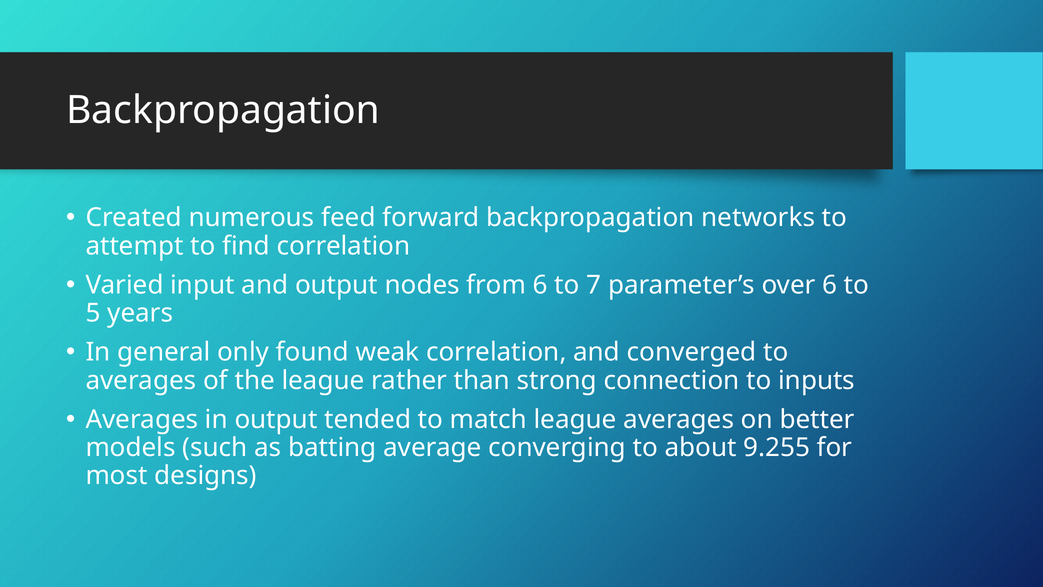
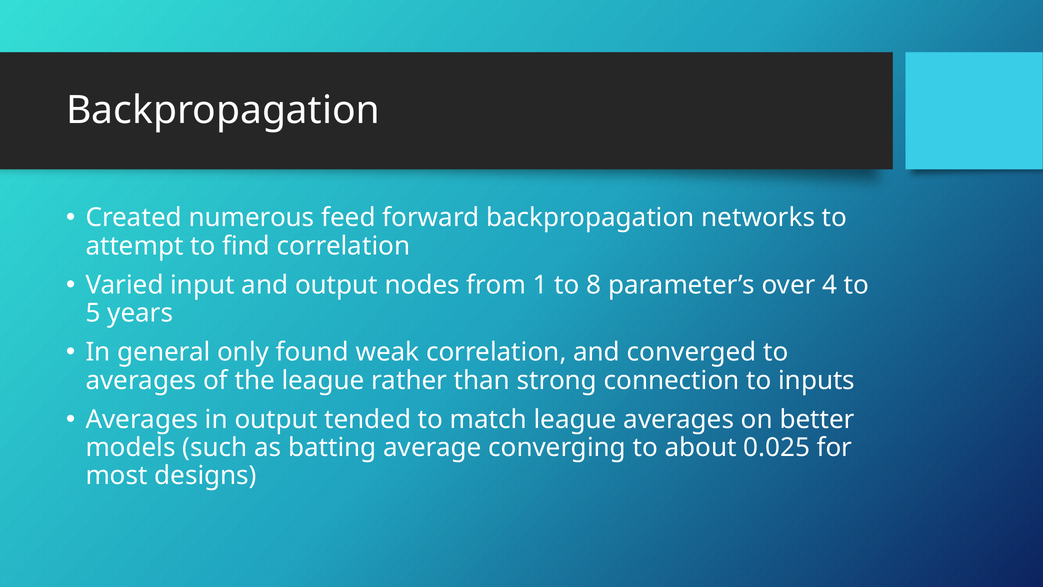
from 6: 6 -> 1
7: 7 -> 8
over 6: 6 -> 4
9.255: 9.255 -> 0.025
